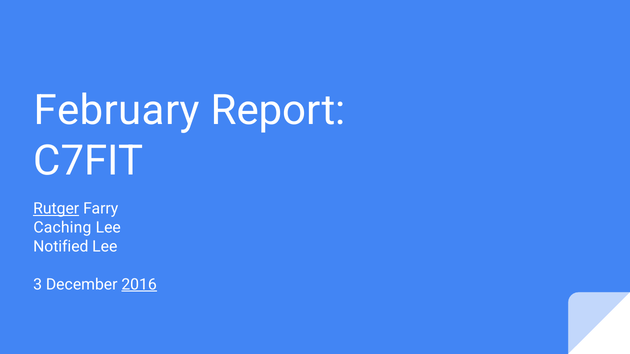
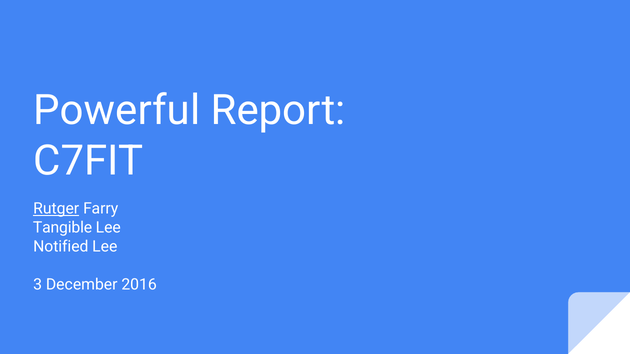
February: February -> Powerful
Caching: Caching -> Tangible
2016 underline: present -> none
